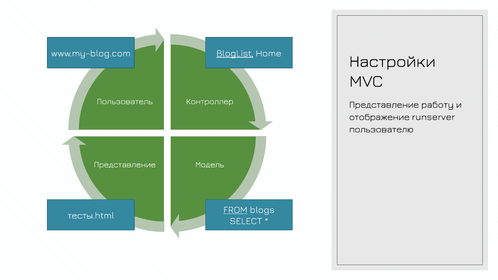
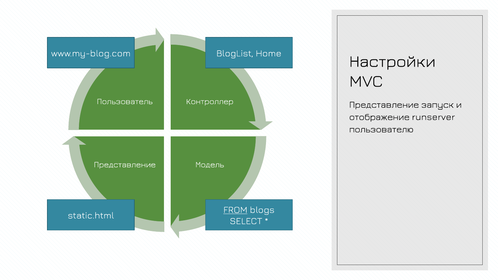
BlogList underline: present -> none
работу: работу -> запуск
тесты.html: тесты.html -> static.html
